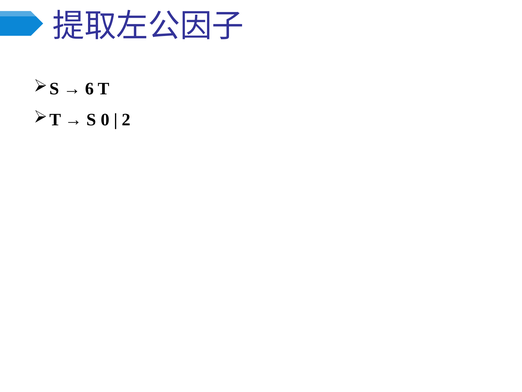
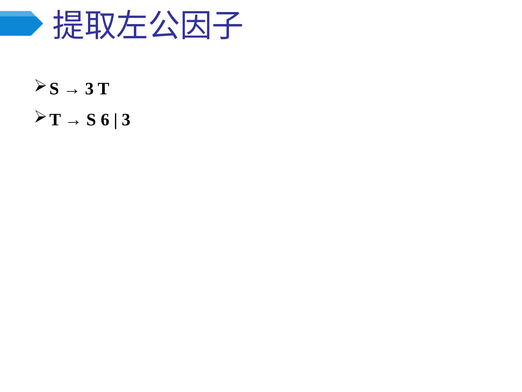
6 at (89, 89): 6 -> 3
0: 0 -> 6
2 at (126, 120): 2 -> 3
